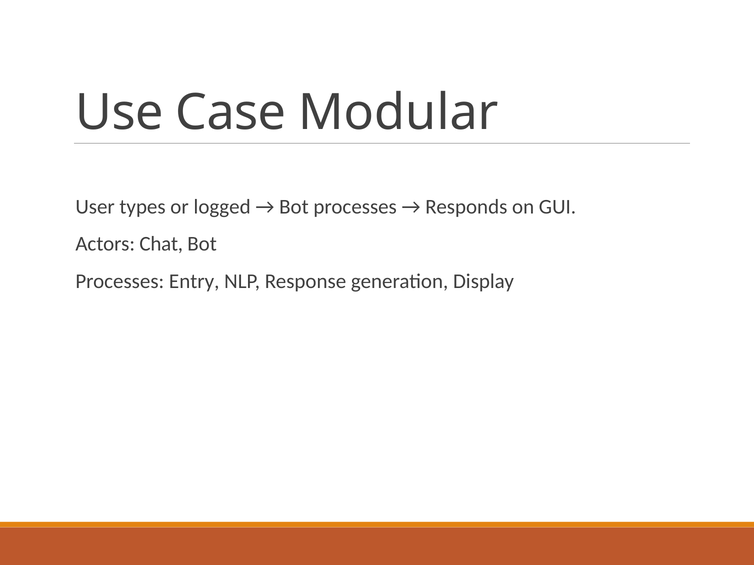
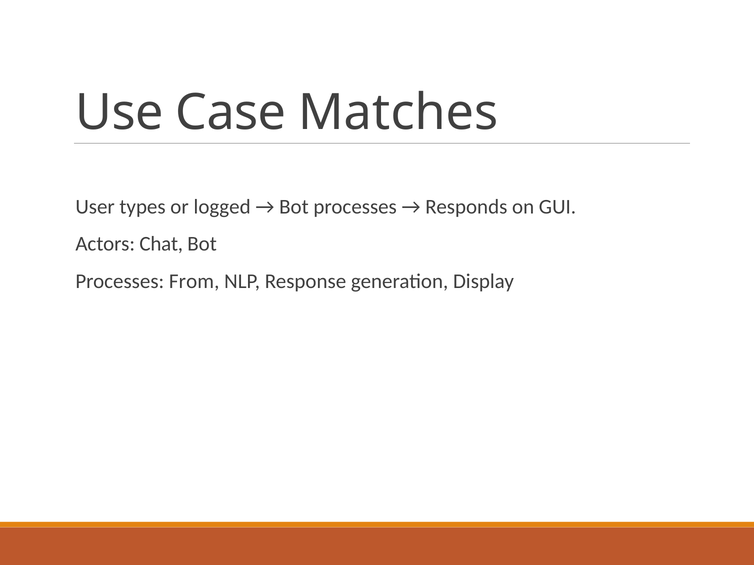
Modular: Modular -> Matches
Entry: Entry -> From
